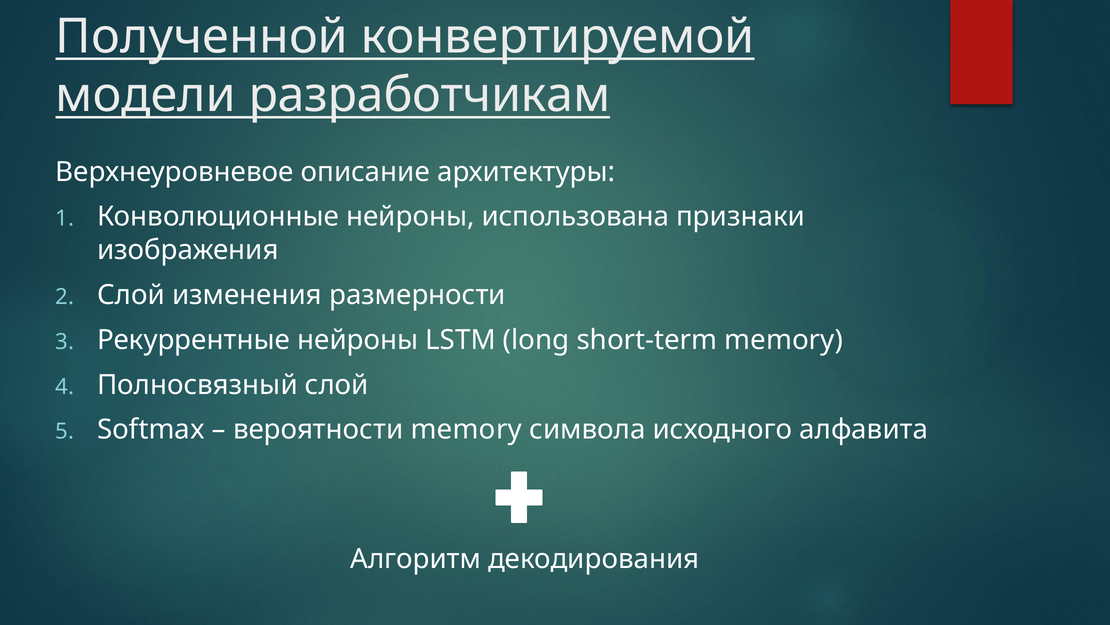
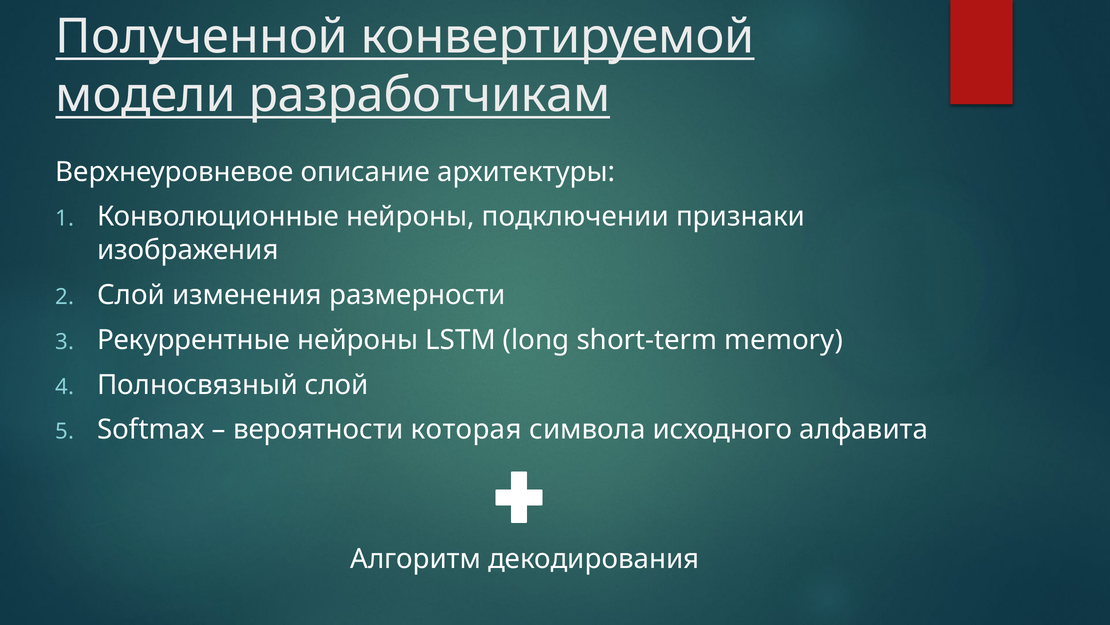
использована: использована -> подключении
вероятности memory: memory -> которая
